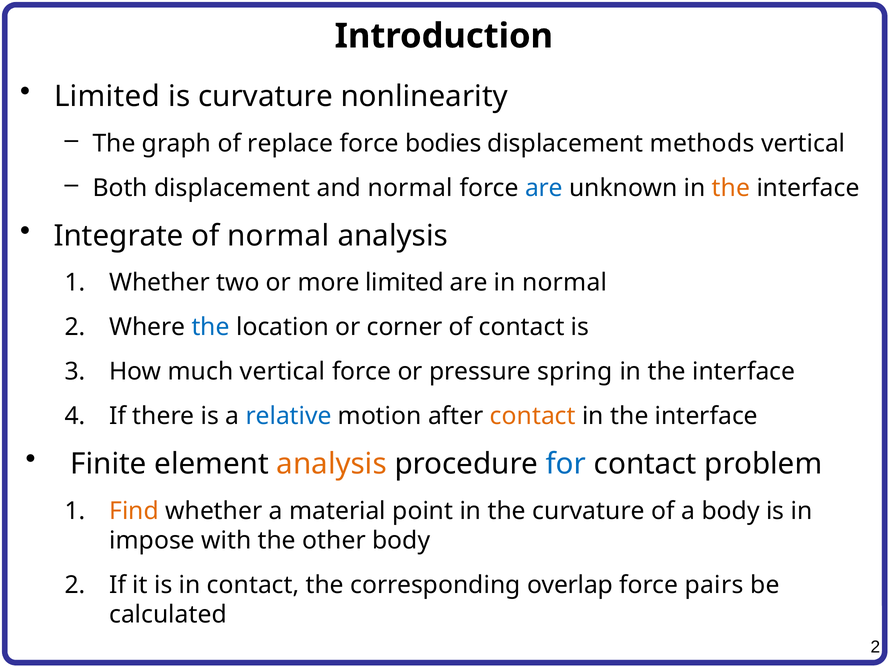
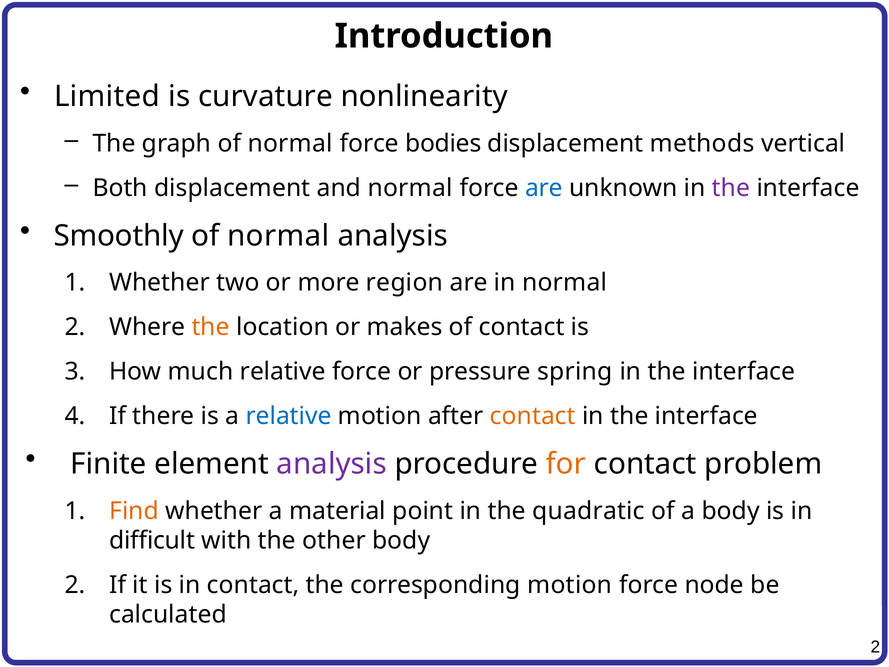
graph of replace: replace -> normal
the at (731, 188) colour: orange -> purple
Integrate: Integrate -> Smoothly
more limited: limited -> region
the at (211, 327) colour: blue -> orange
corner: corner -> makes
much vertical: vertical -> relative
analysis at (332, 464) colour: orange -> purple
for colour: blue -> orange
the curvature: curvature -> quadratic
impose: impose -> difficult
corresponding overlap: overlap -> motion
pairs: pairs -> node
